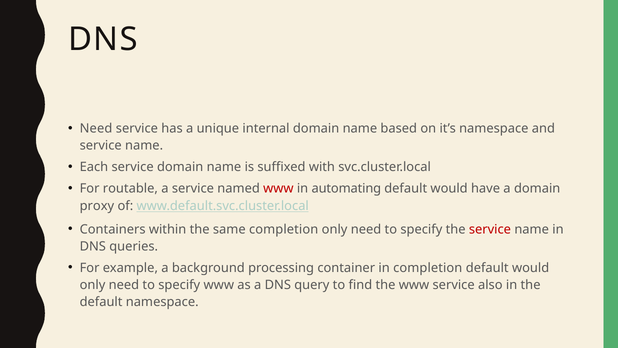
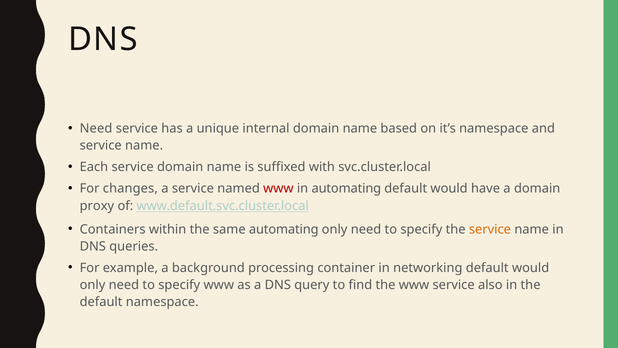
routable: routable -> changes
same completion: completion -> automating
service at (490, 229) colour: red -> orange
in completion: completion -> networking
